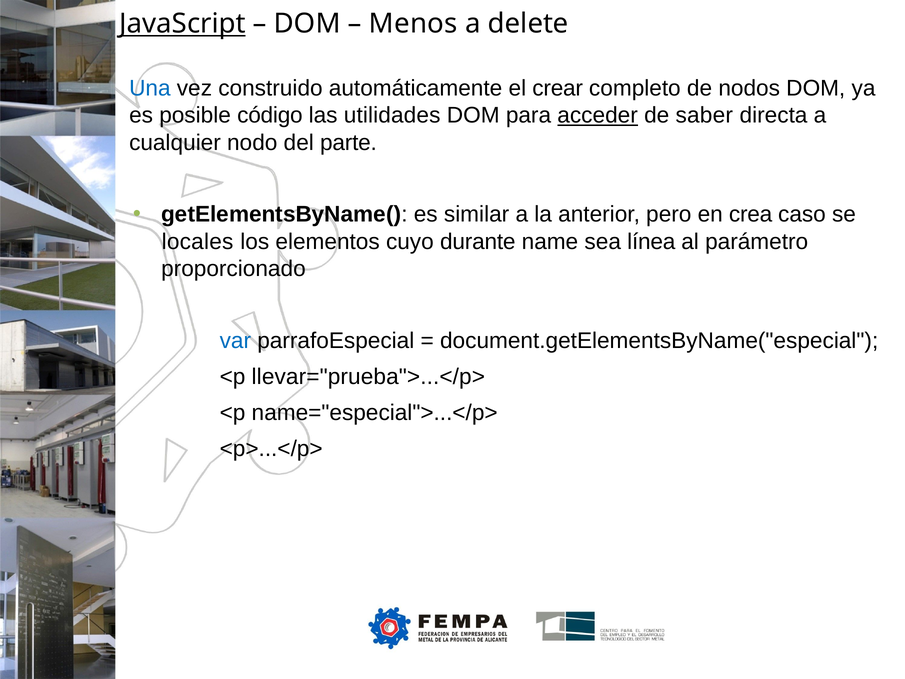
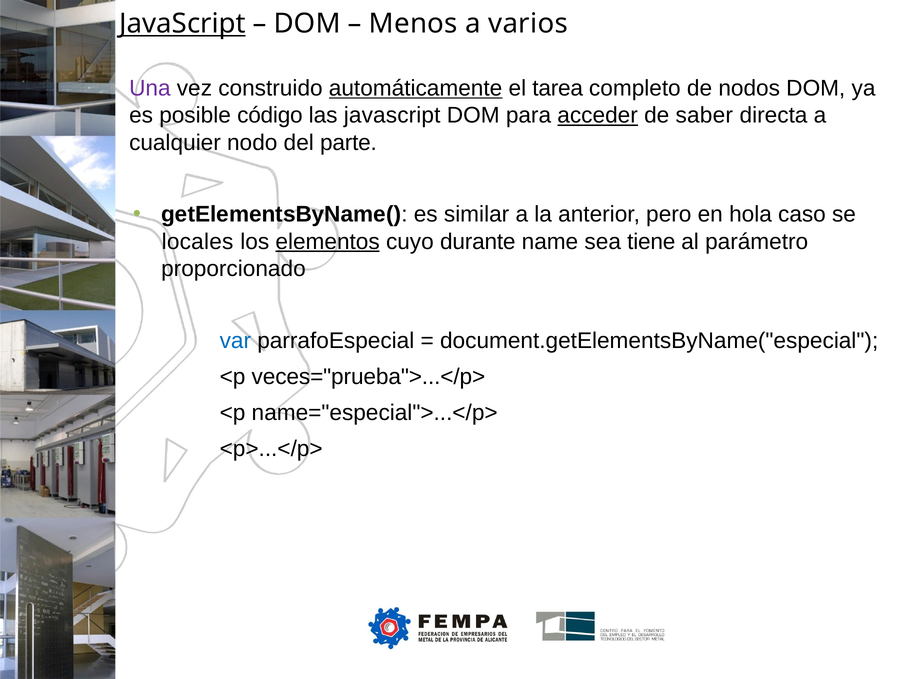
delete: delete -> varios
Una colour: blue -> purple
automáticamente underline: none -> present
crear: crear -> tarea
las utilidades: utilidades -> javascript
crea: crea -> hola
elementos underline: none -> present
línea: línea -> tiene
llevar="prueba">...</p>: llevar="prueba">...</p> -> veces="prueba">...</p>
